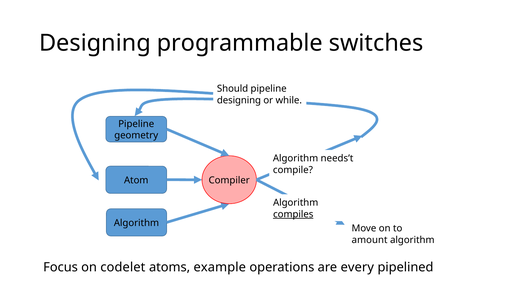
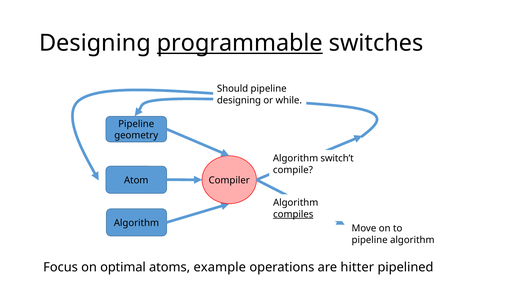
programmable underline: none -> present
needs’t: needs’t -> switch’t
amount at (370, 239): amount -> pipeline
codelet: codelet -> optimal
every: every -> hitter
